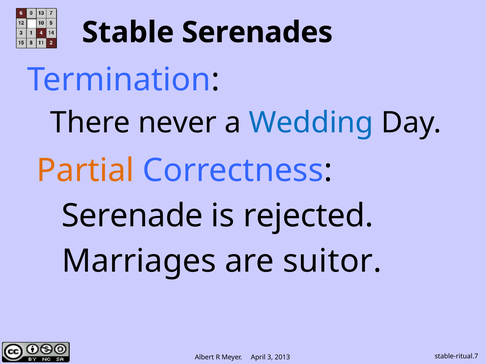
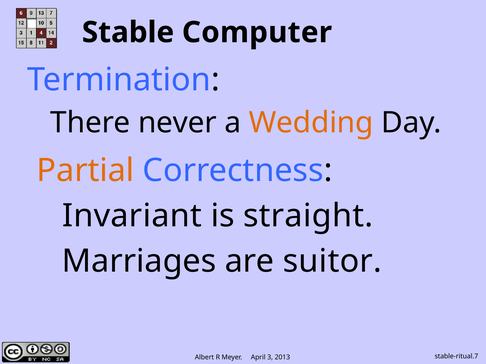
Serenades: Serenades -> Computer
Wedding colour: blue -> orange
Serenade: Serenade -> Invariant
rejected: rejected -> straight
